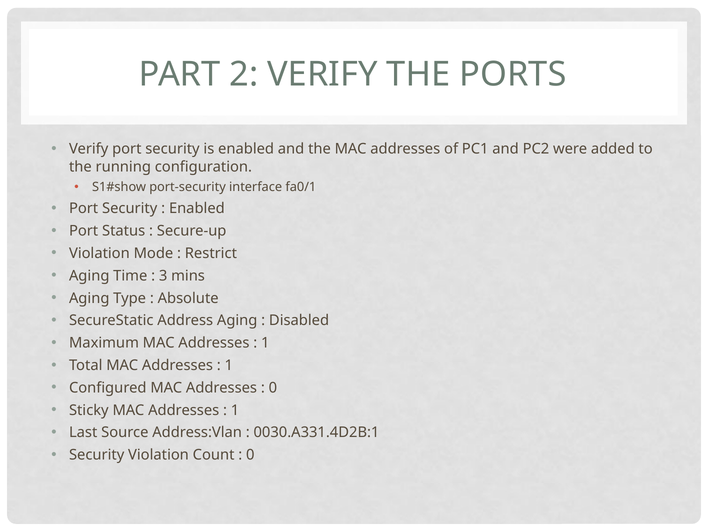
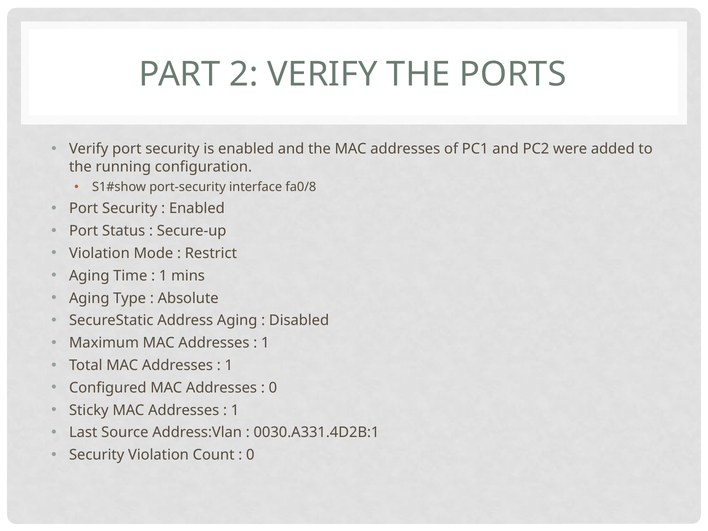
fa0/1: fa0/1 -> fa0/8
3 at (163, 276): 3 -> 1
